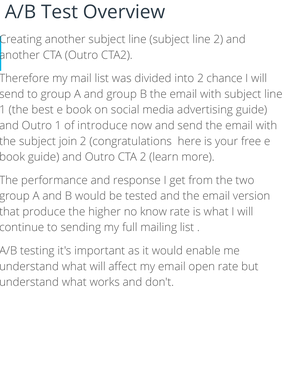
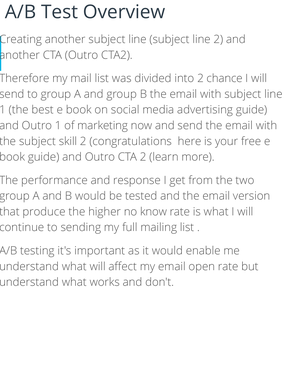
introduce: introduce -> marketing
join: join -> skill
